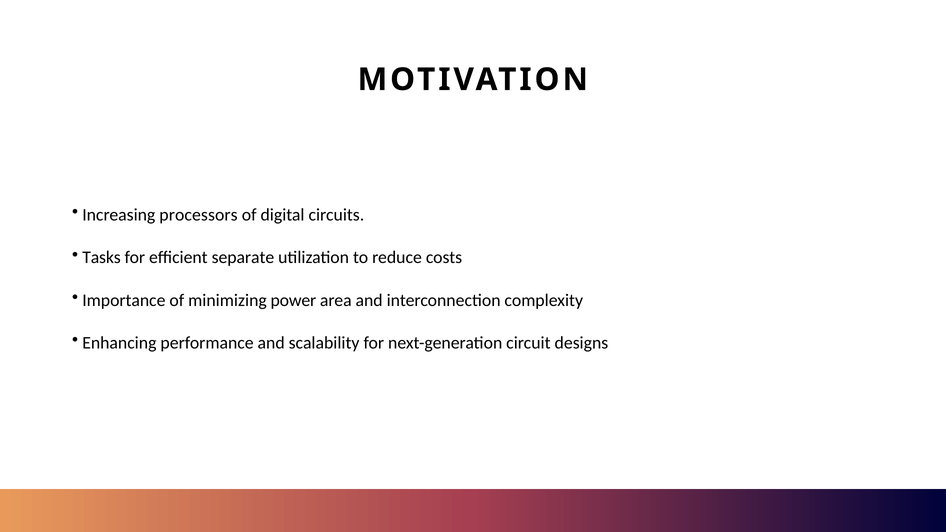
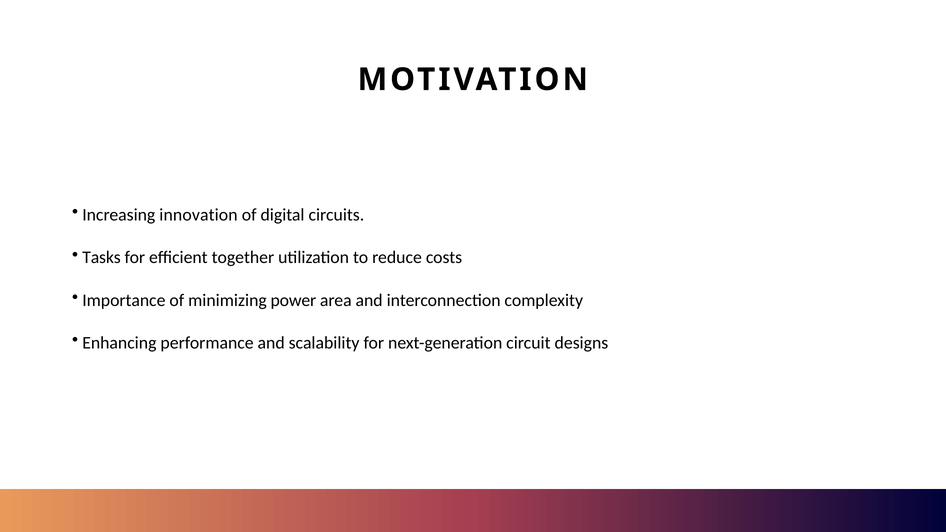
processors: processors -> innovation
separate: separate -> together
